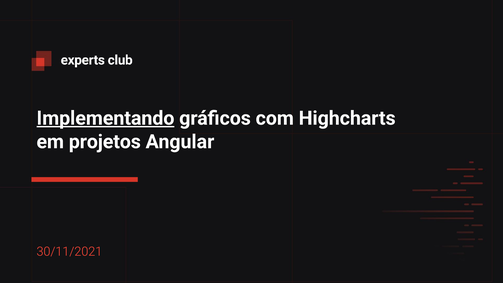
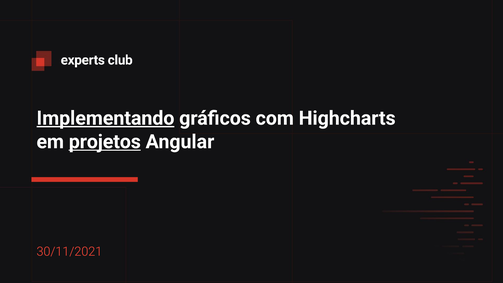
projetos underline: none -> present
